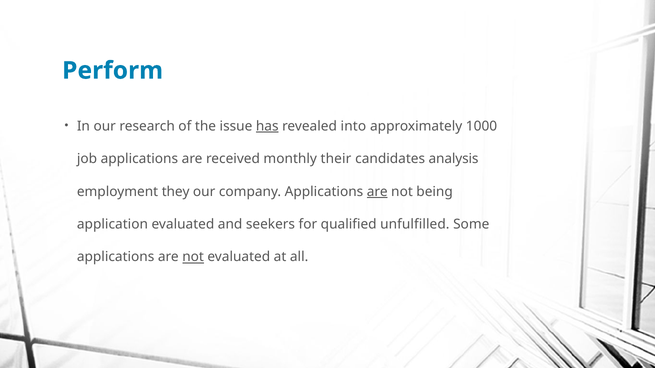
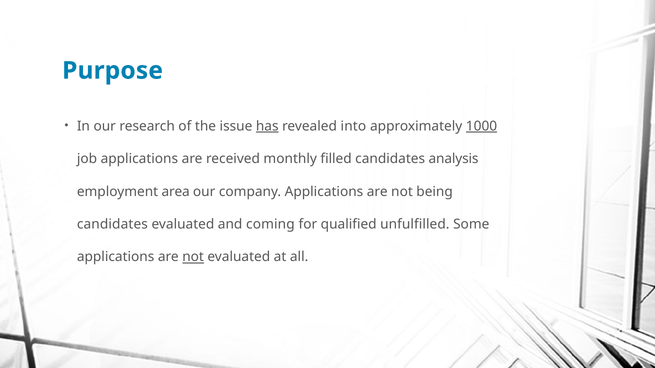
Perform: Perform -> Purpose
1000 underline: none -> present
their: their -> filled
they: they -> area
are at (377, 192) underline: present -> none
application at (112, 225): application -> candidates
seekers: seekers -> coming
